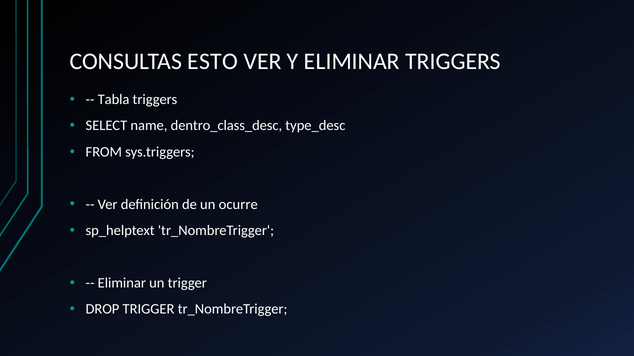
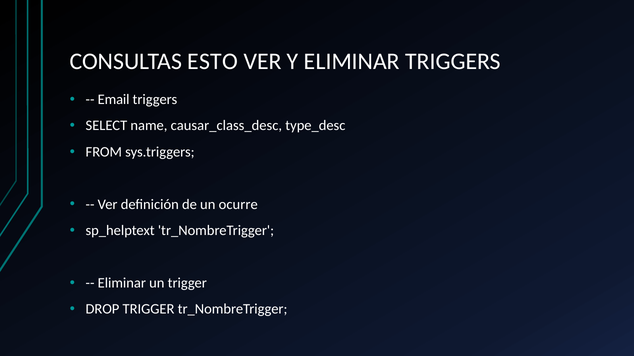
Tabla: Tabla -> Email
dentro_class_desc: dentro_class_desc -> causar_class_desc
